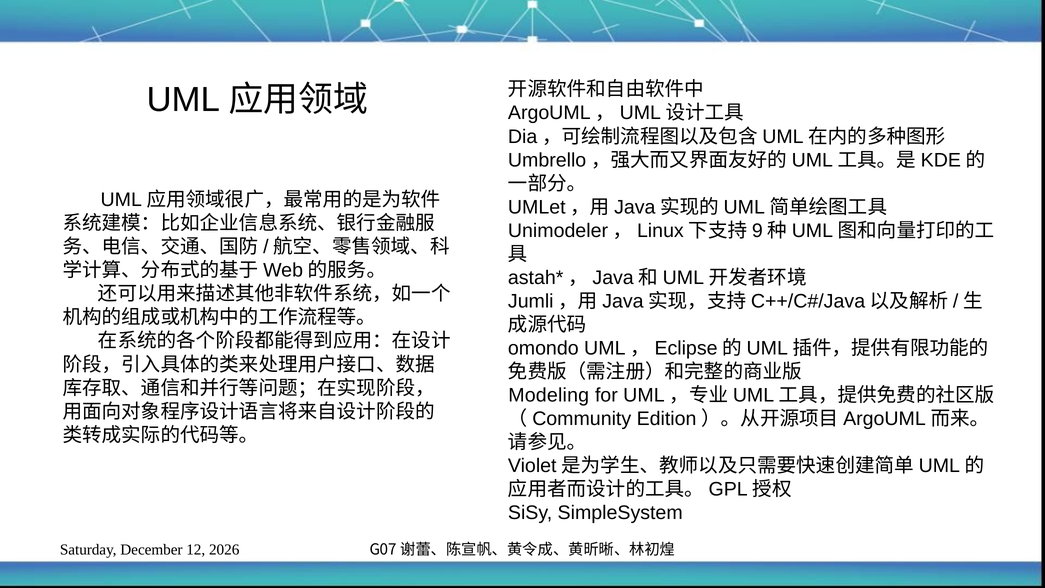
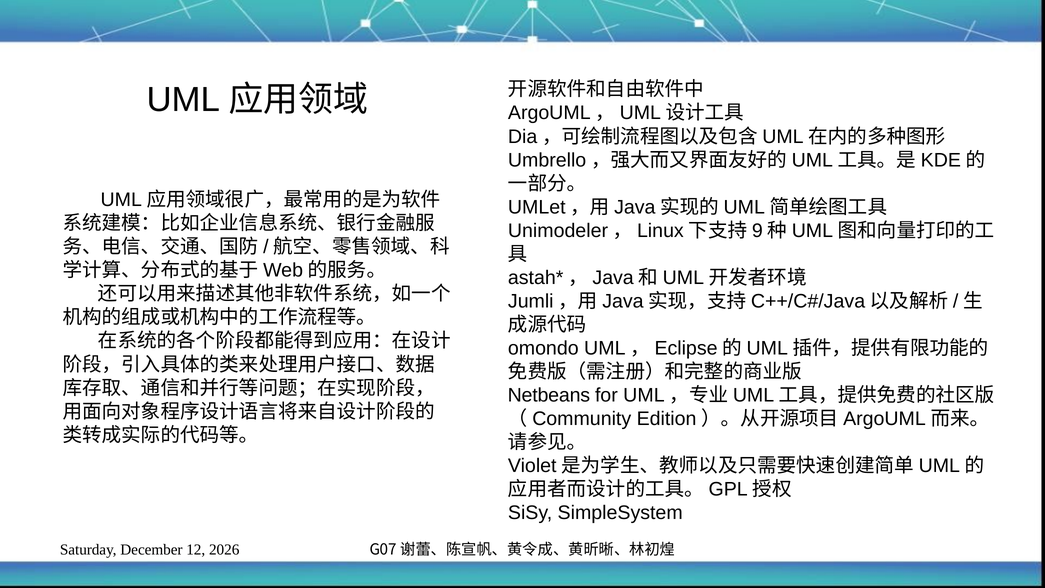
Modeling: Modeling -> Netbeans
